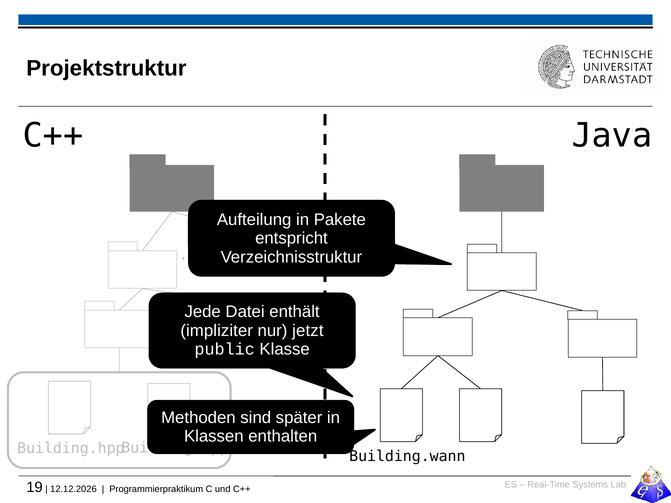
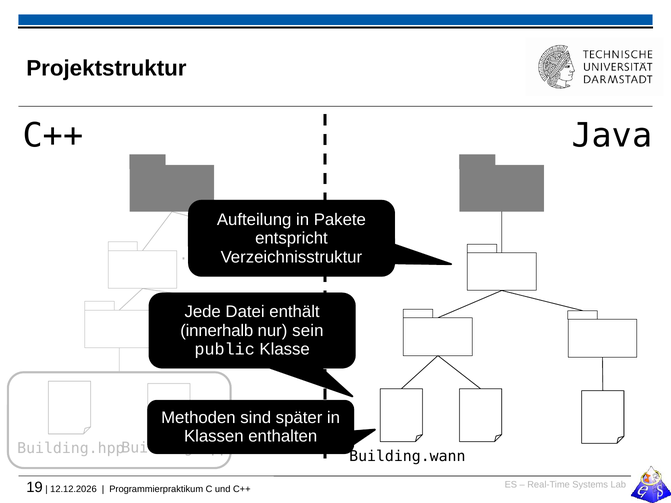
impliziter: impliziter -> innerhalb
jetzt: jetzt -> sein
